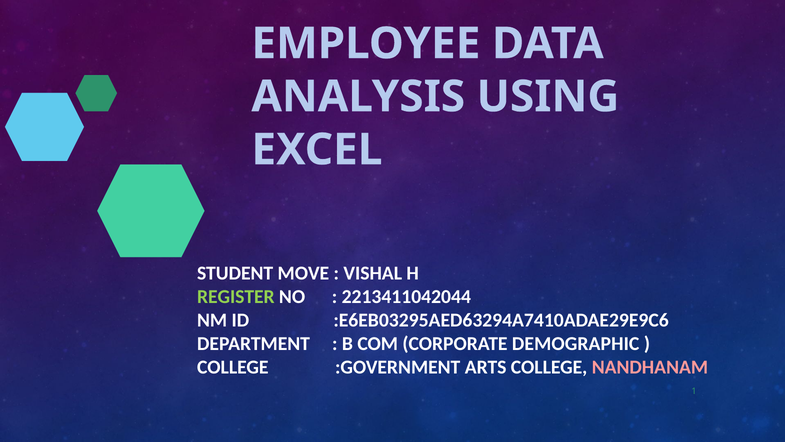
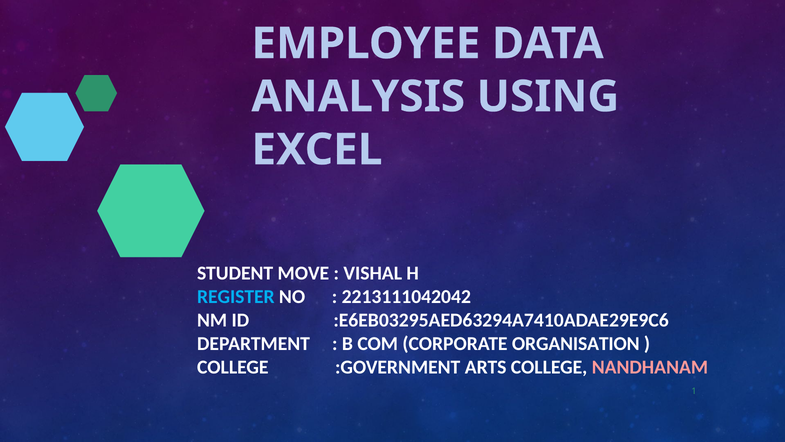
REGISTER colour: light green -> light blue
2213411042044: 2213411042044 -> 2213111042042
DEMOGRAPHIC: DEMOGRAPHIC -> ORGANISATION
